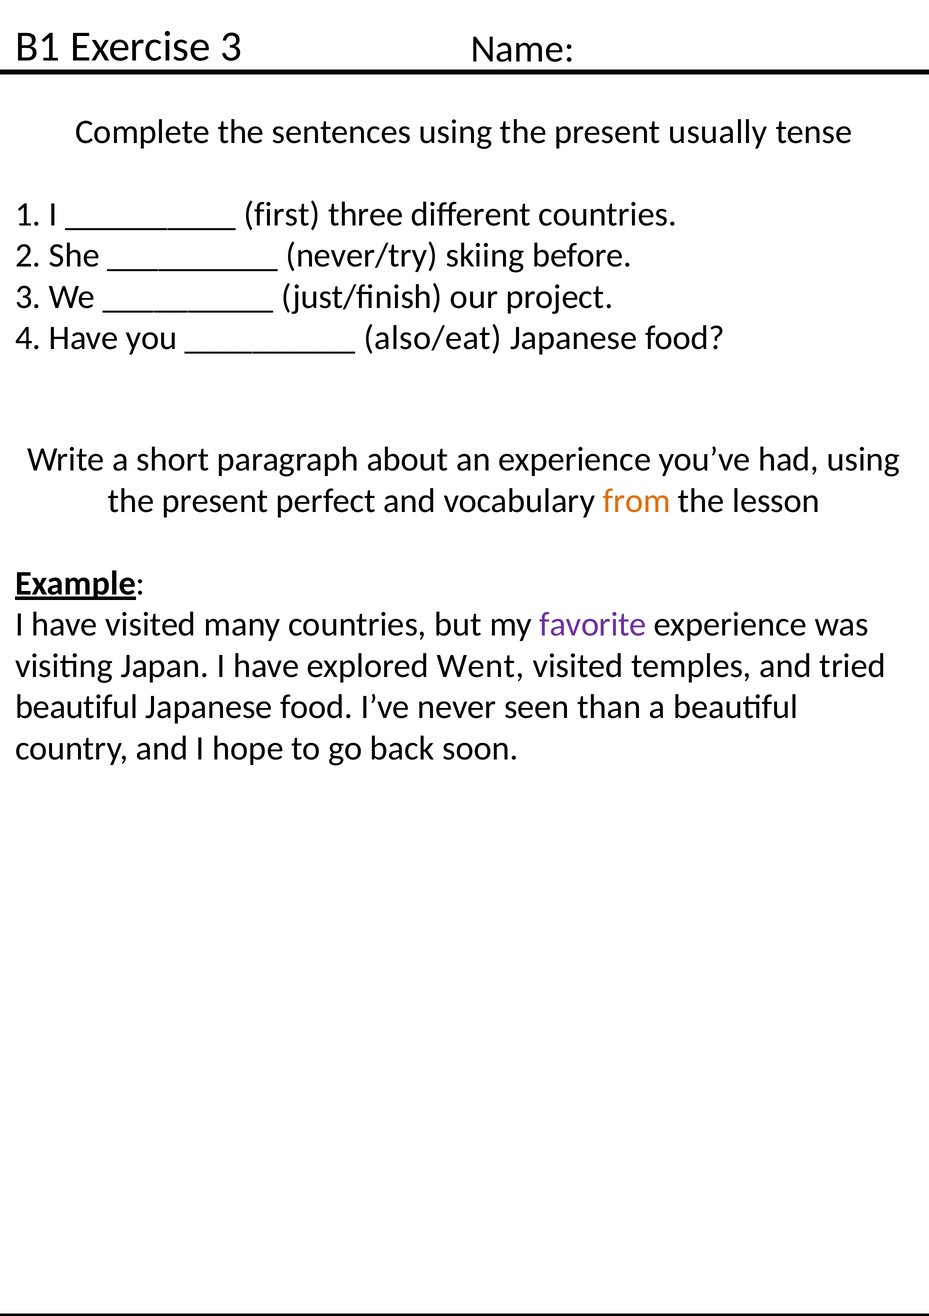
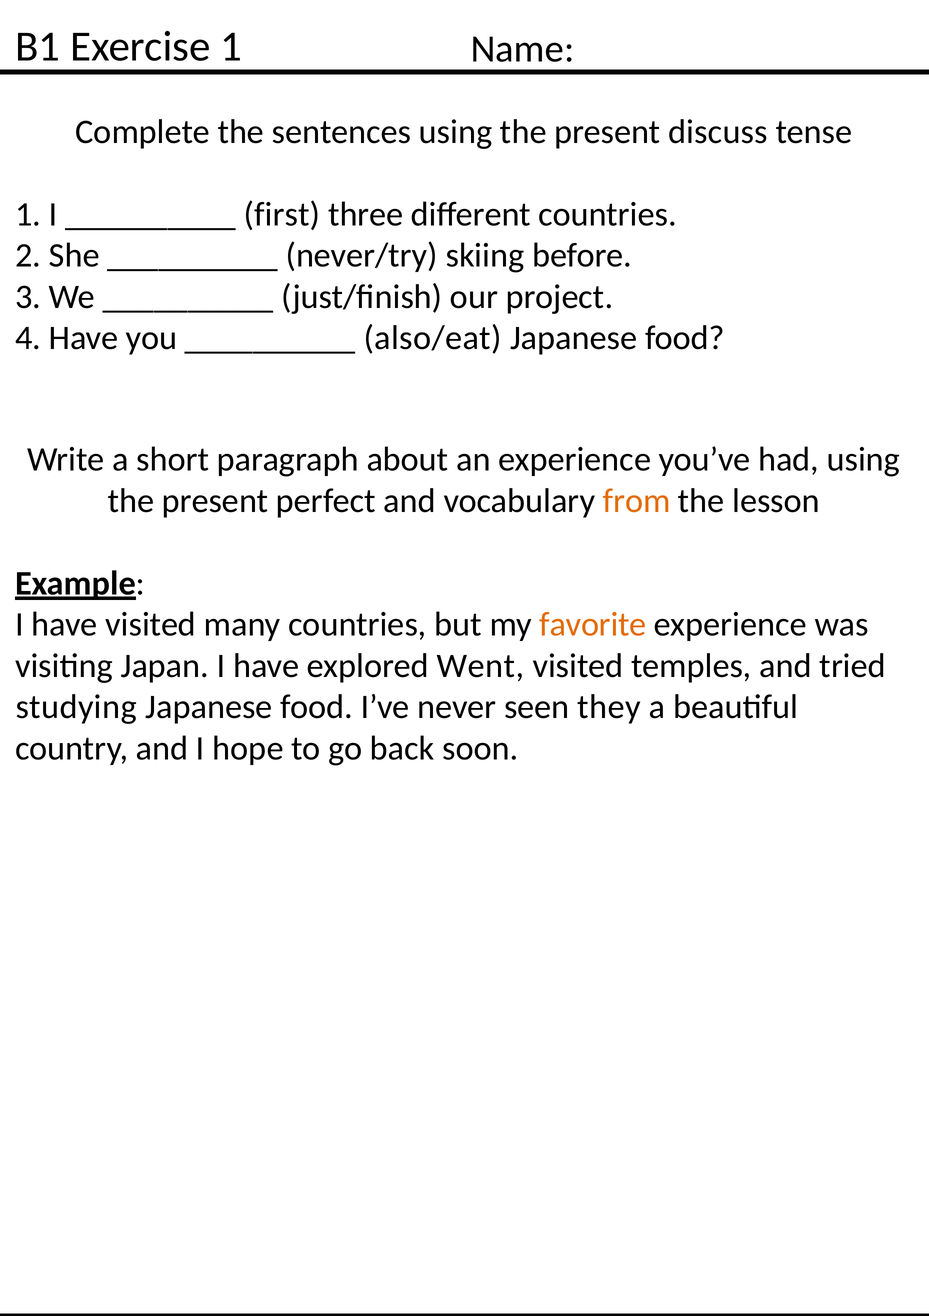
Exercise 3: 3 -> 1
usually: usually -> discuss
favorite colour: purple -> orange
beautiful at (77, 707): beautiful -> studying
than: than -> they
